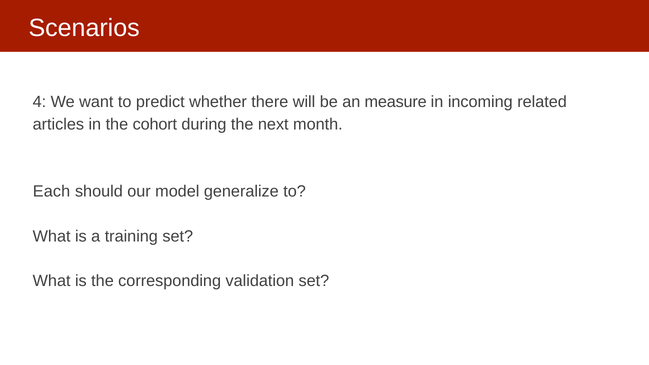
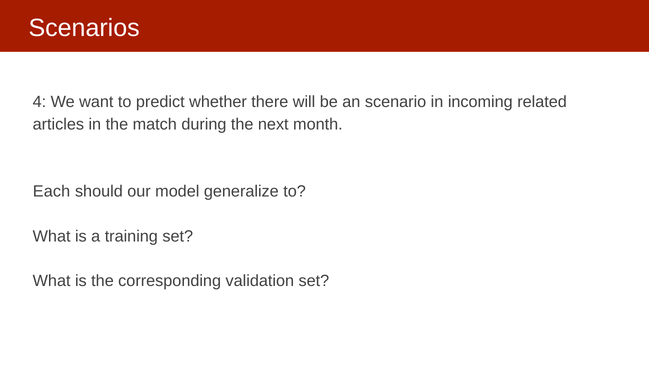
measure: measure -> scenario
cohort: cohort -> match
